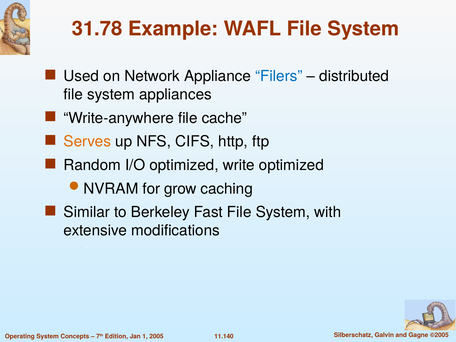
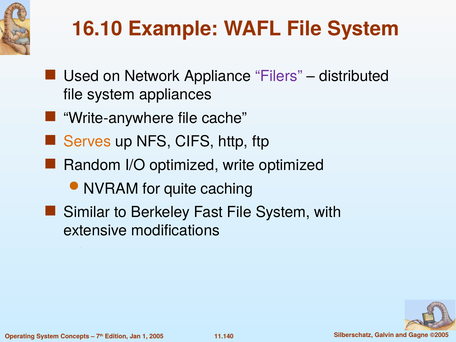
31.78: 31.78 -> 16.10
Filers colour: blue -> purple
grow: grow -> quite
